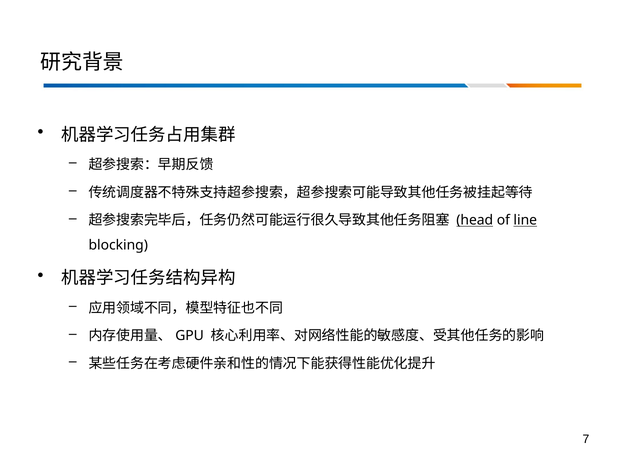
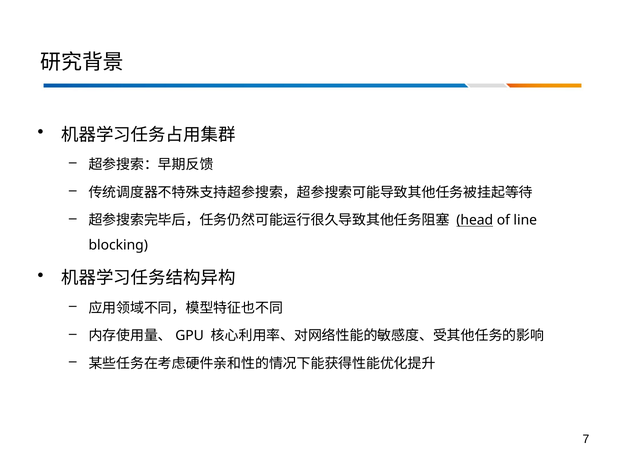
line underline: present -> none
